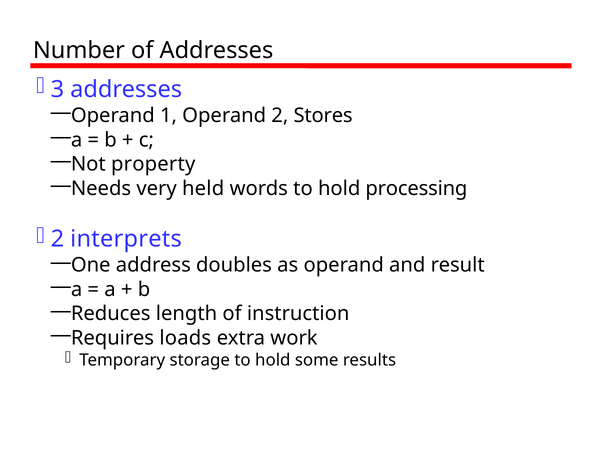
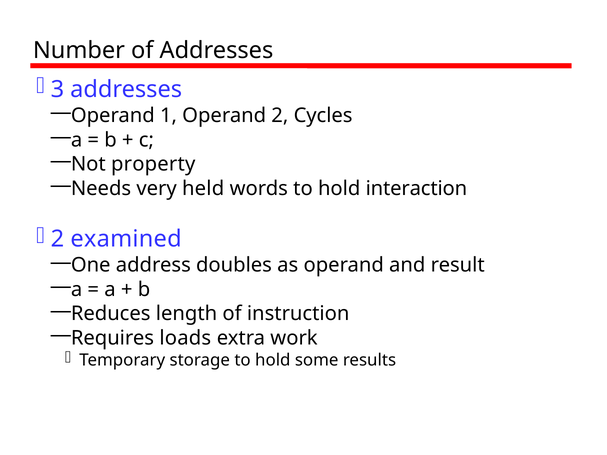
Stores: Stores -> Cycles
processing: processing -> interaction
interprets: interprets -> examined
